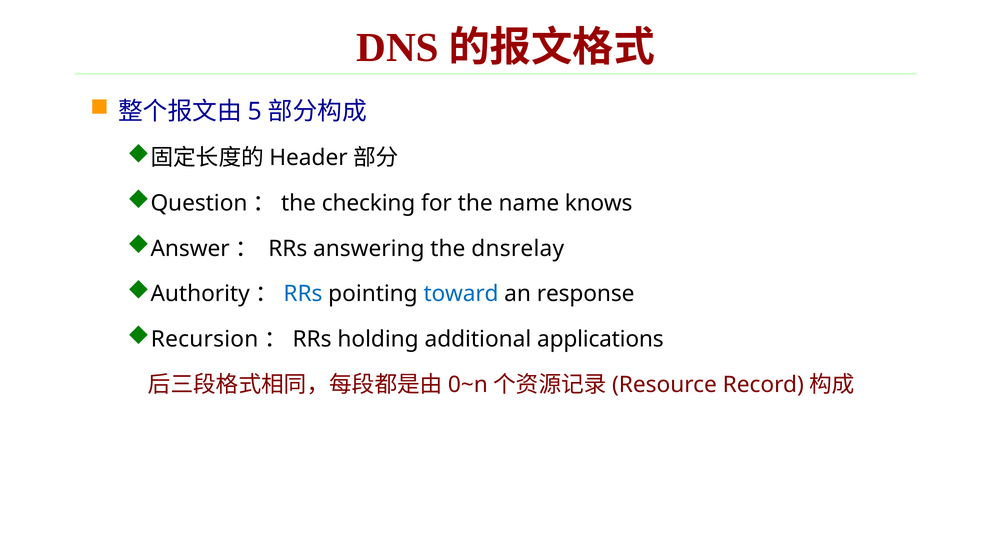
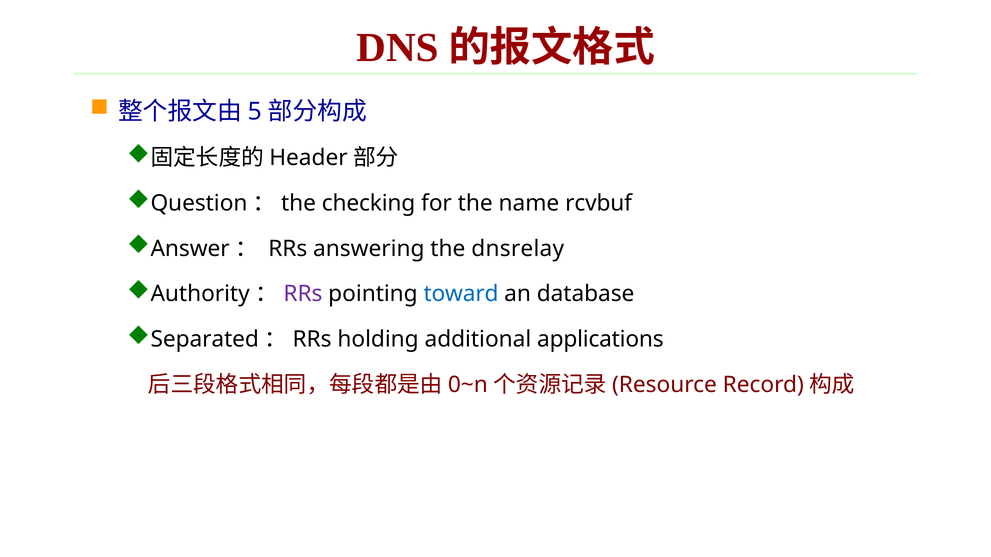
knows: knows -> rcvbuf
RRs at (303, 294) colour: blue -> purple
response: response -> database
Recursion: Recursion -> Separated
